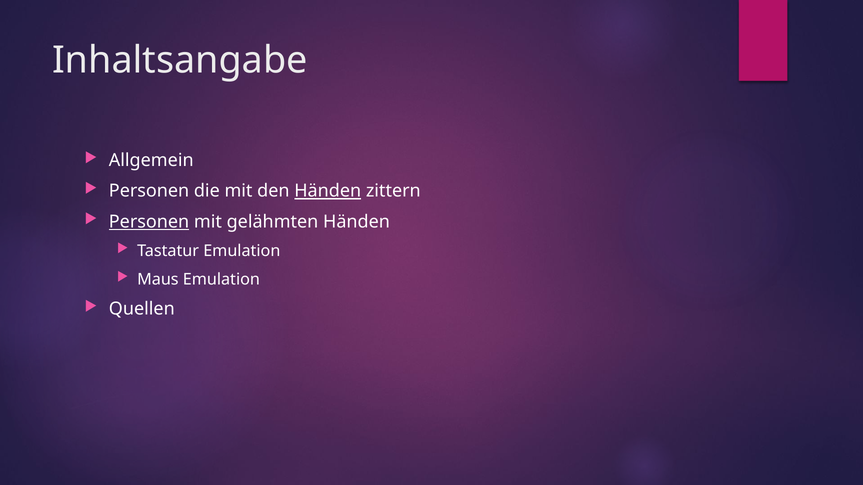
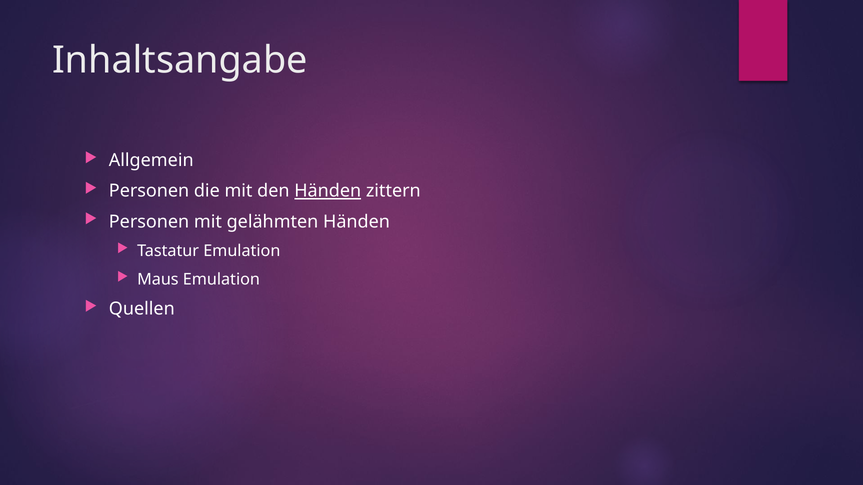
Personen at (149, 222) underline: present -> none
